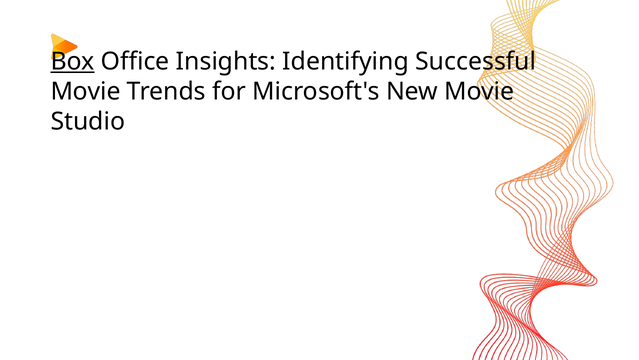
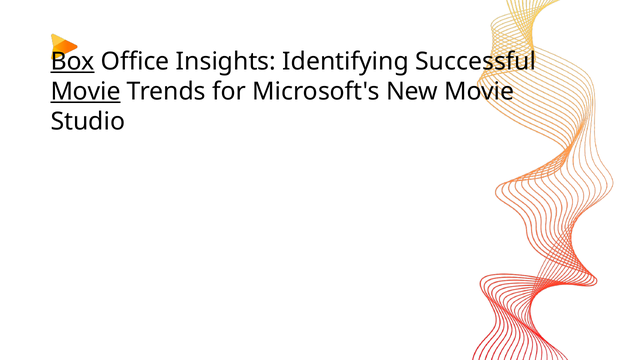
Movie at (86, 91) underline: none -> present
